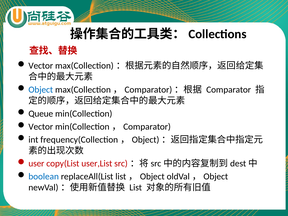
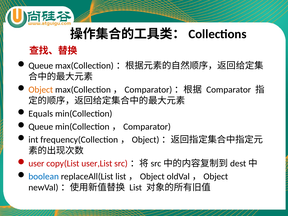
Vector at (41, 66): Vector -> Queue
Object colour: blue -> orange
Queue: Queue -> Equals
Vector at (41, 127): Vector -> Queue
